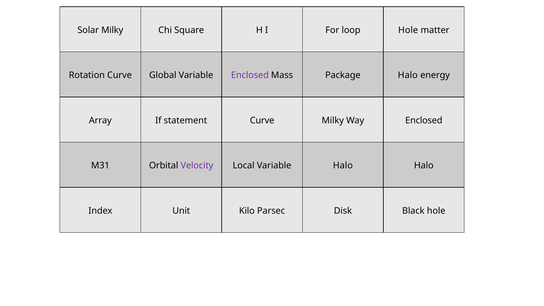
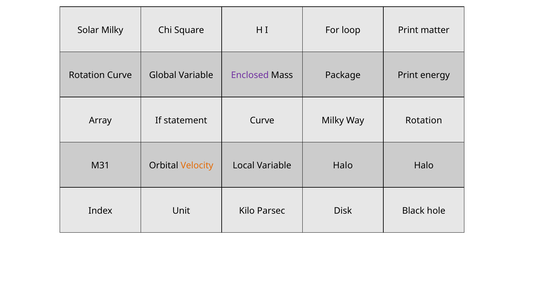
loop Hole: Hole -> Print
Package Halo: Halo -> Print
Way Enclosed: Enclosed -> Rotation
Velocity colour: purple -> orange
